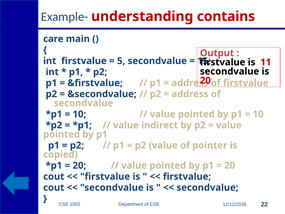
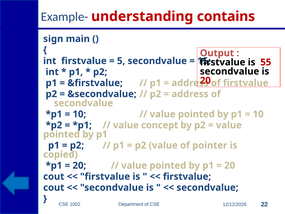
care: care -> sign
11: 11 -> 55
indirect: indirect -> concept
